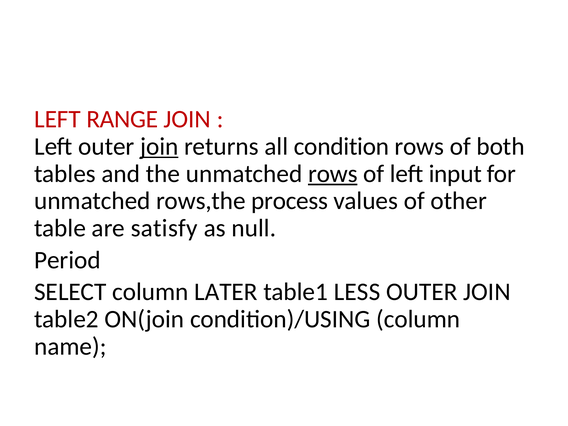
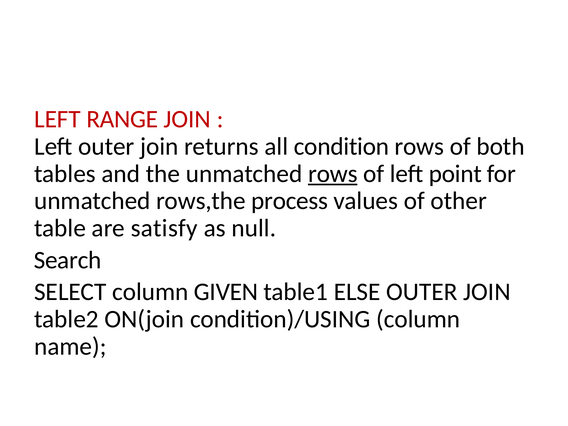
join at (159, 146) underline: present -> none
input: input -> point
Period: Period -> Search
LATER: LATER -> GIVEN
LESS: LESS -> ELSE
